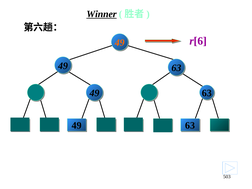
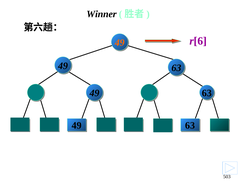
Winner underline: present -> none
